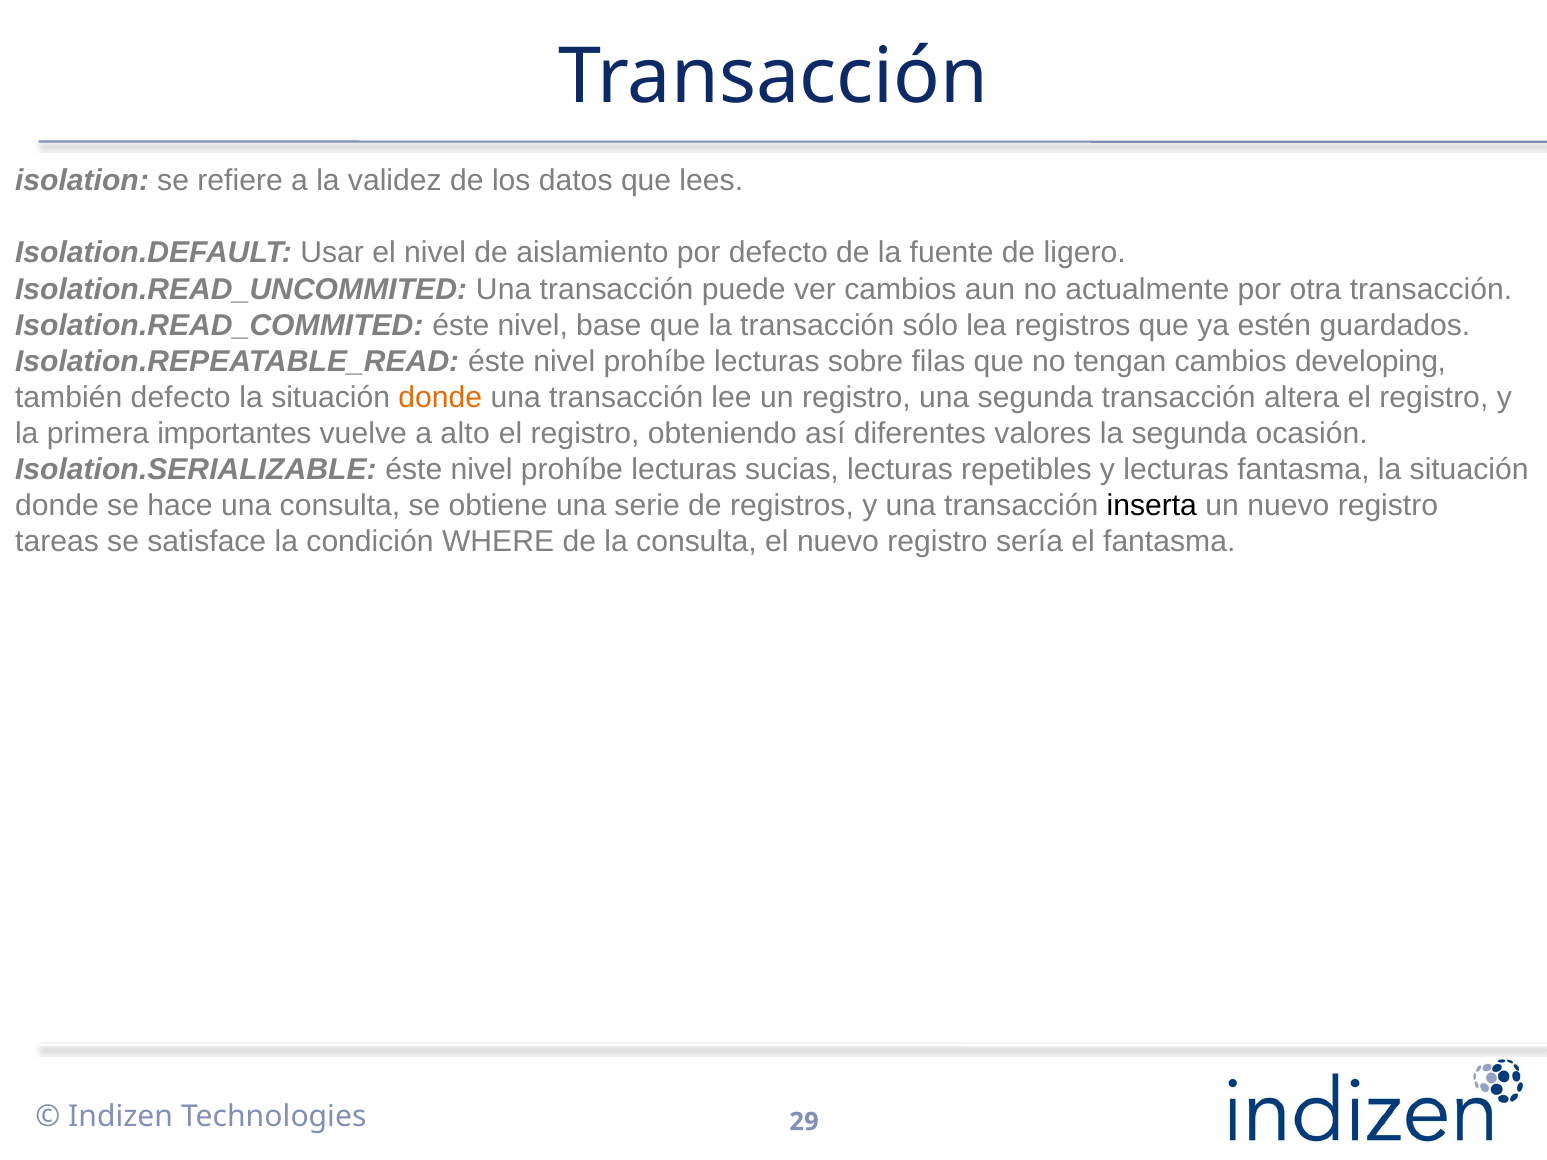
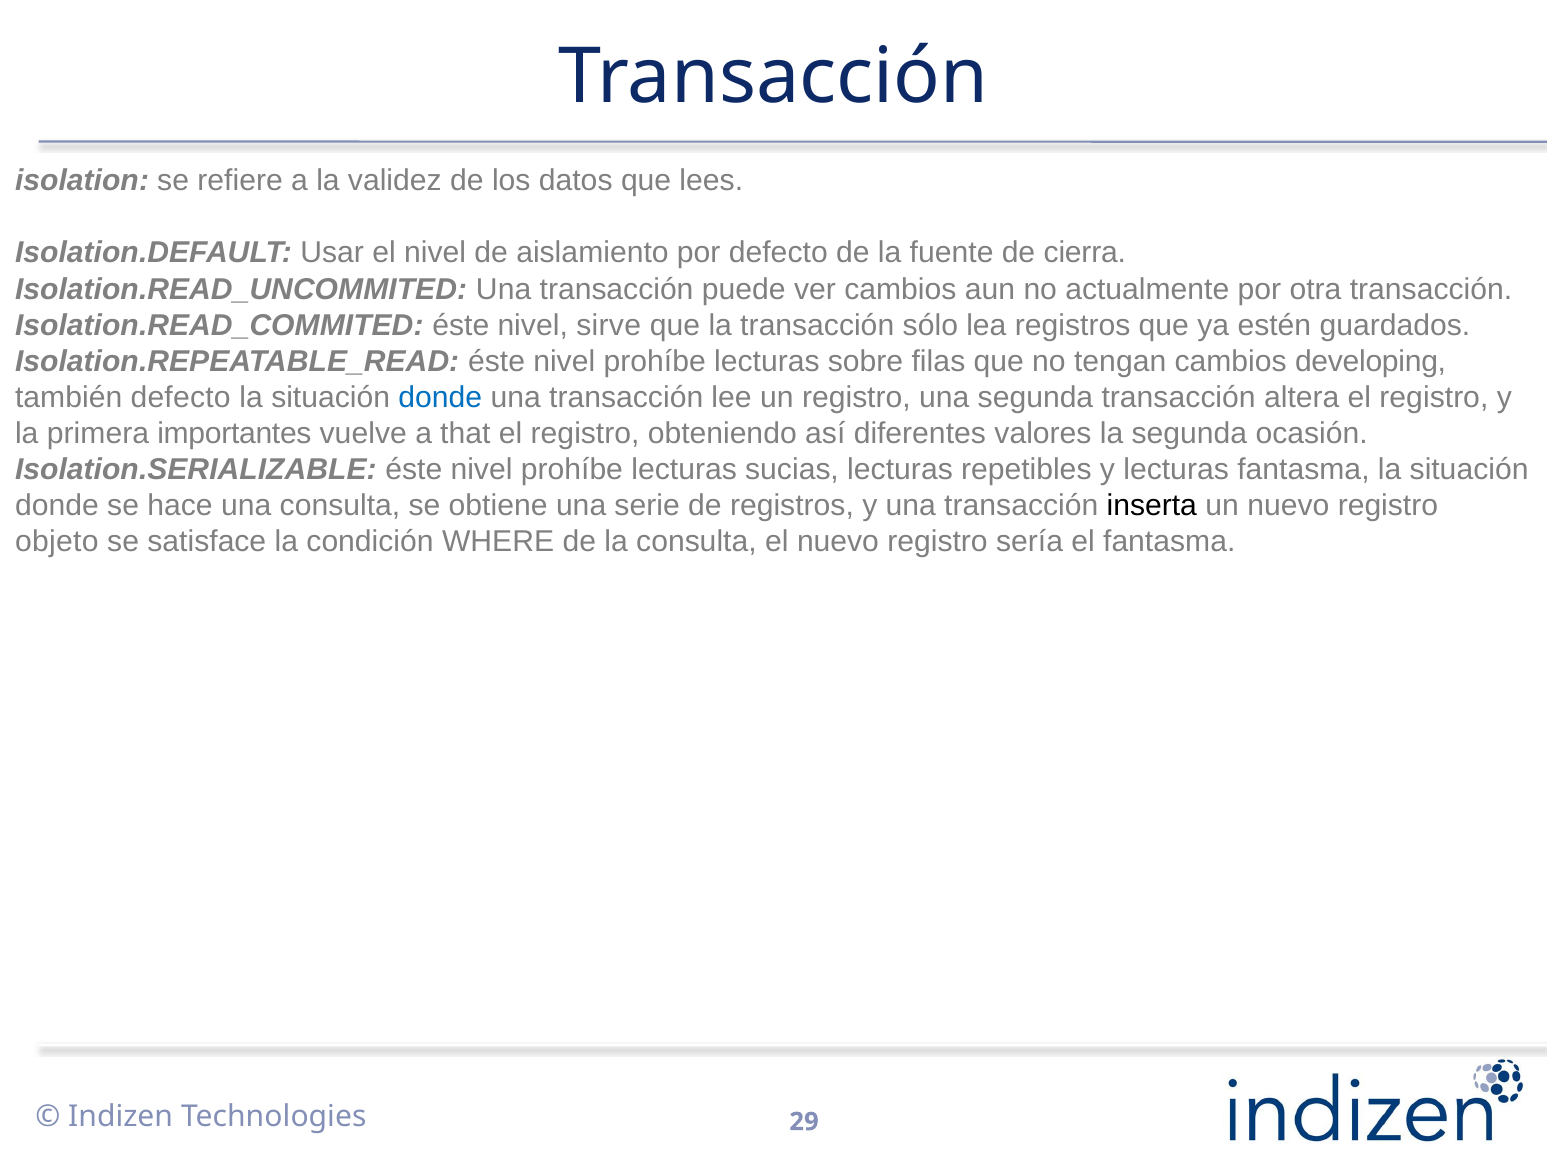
ligero: ligero -> cierra
base: base -> sirve
donde at (440, 398) colour: orange -> blue
alto: alto -> that
tareas: tareas -> objeto
